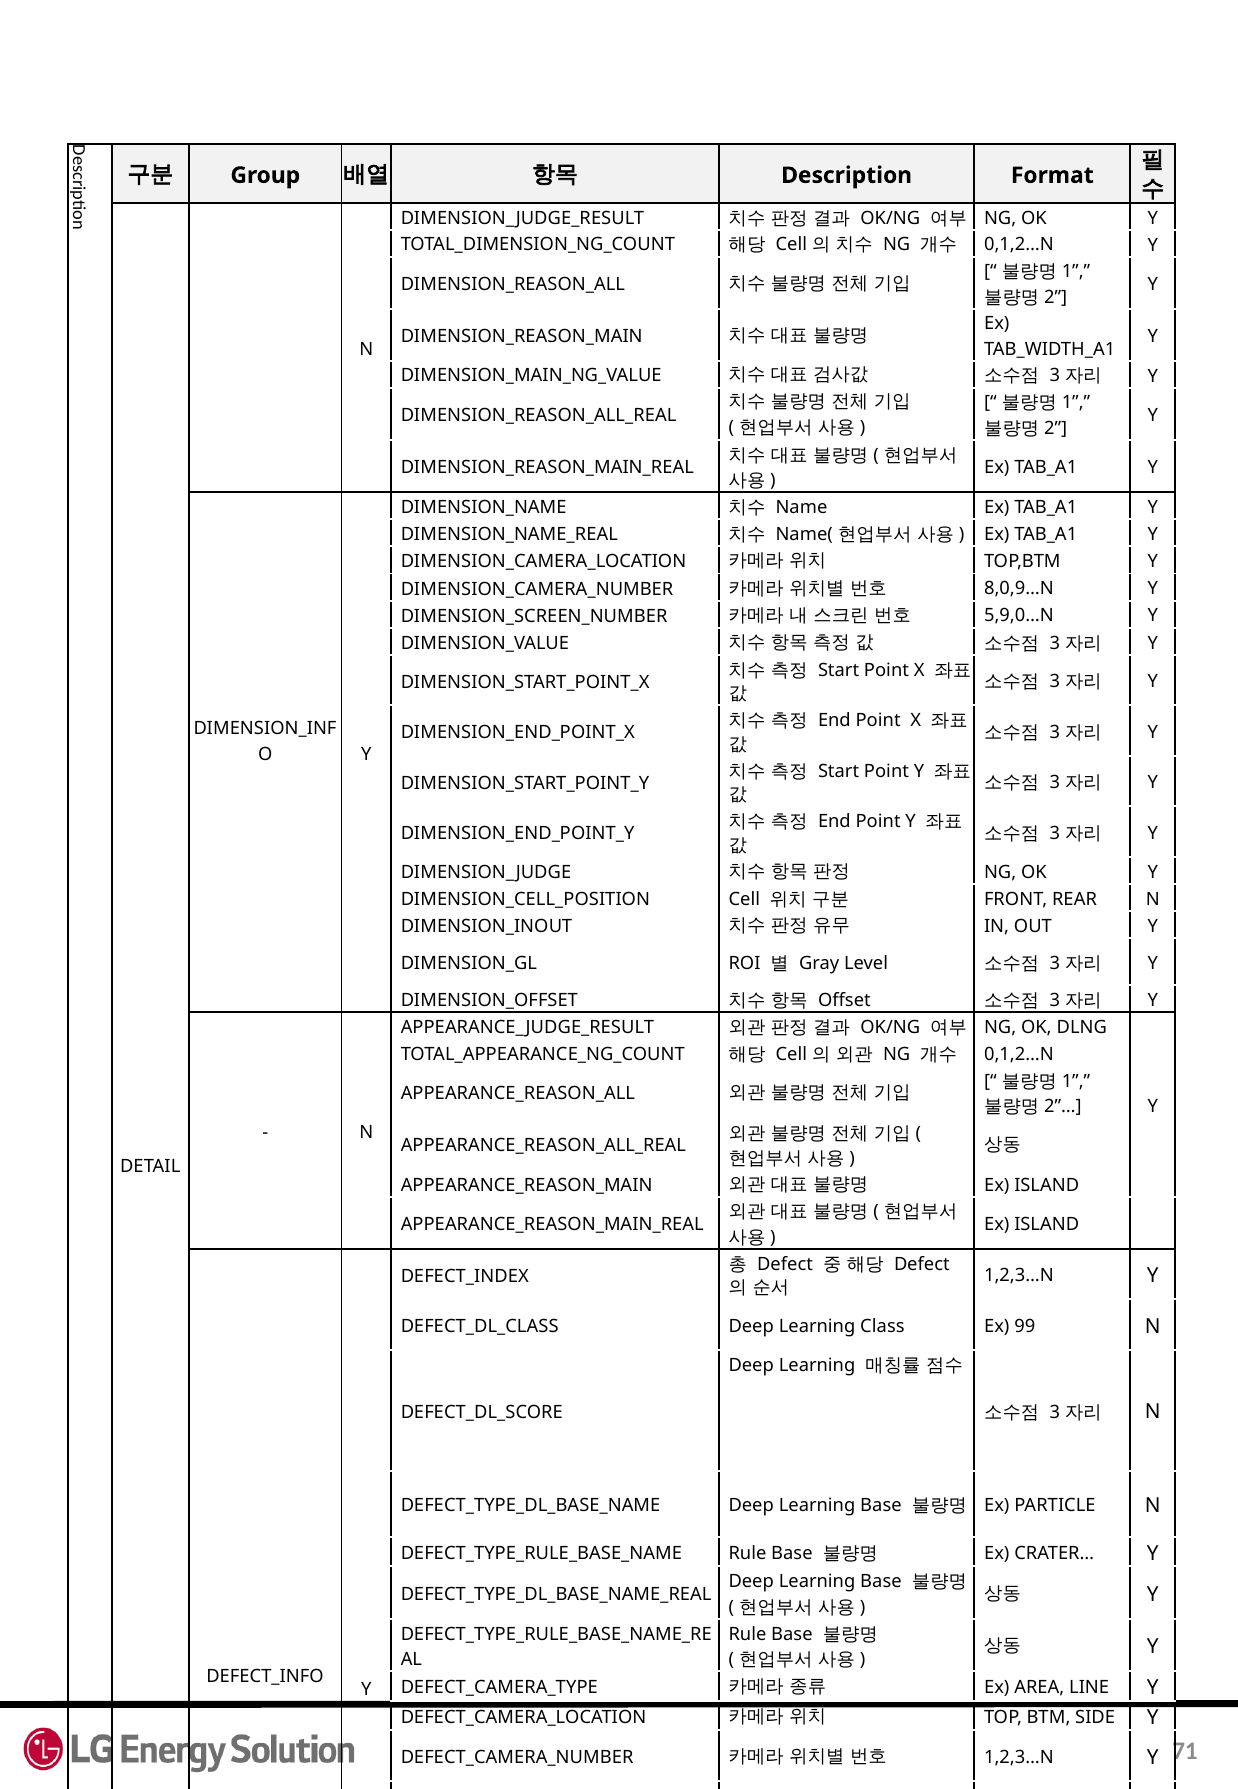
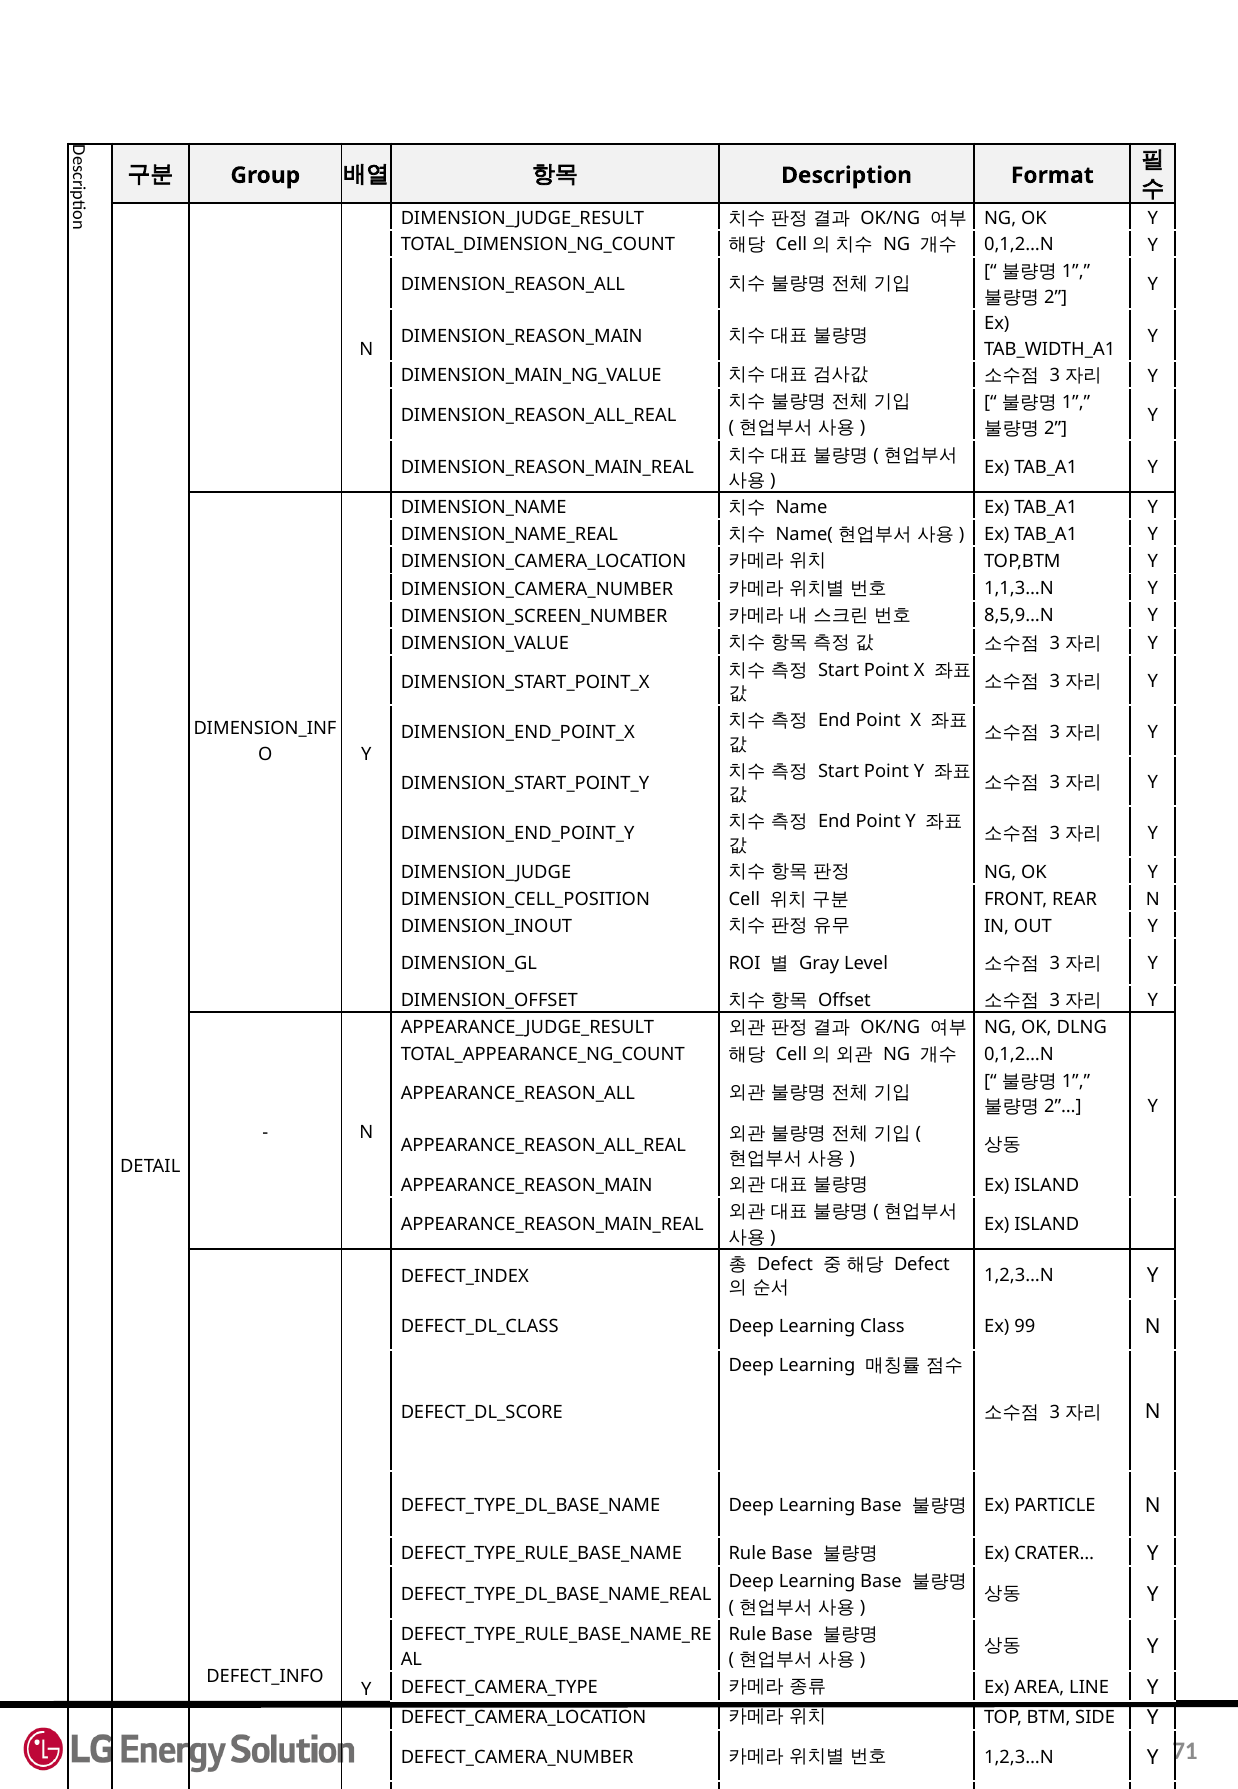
8,0,9…N: 8,0,9…N -> 1,1,3…N
5,9,0…N: 5,9,0…N -> 8,5,9…N
